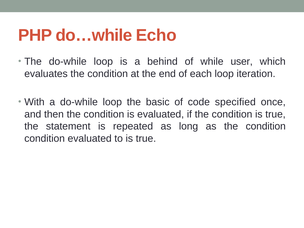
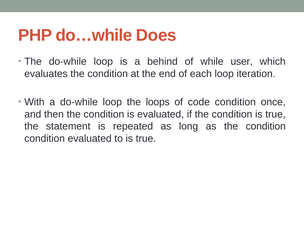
Echo: Echo -> Does
basic: basic -> loops
code specified: specified -> condition
